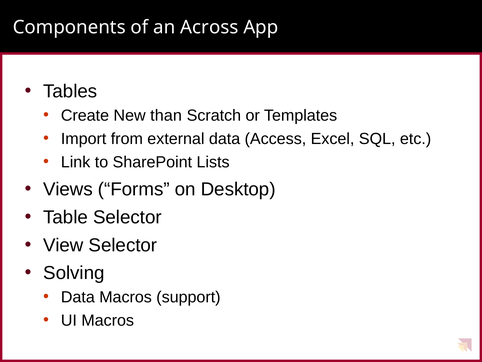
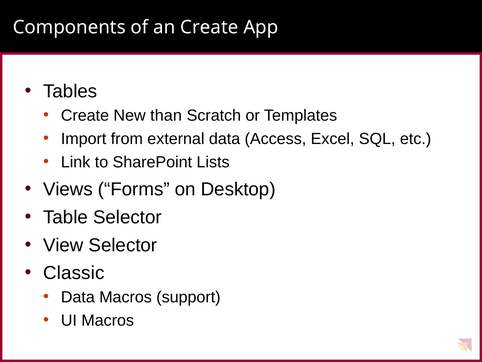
an Across: Across -> Create
Solving: Solving -> Classic
